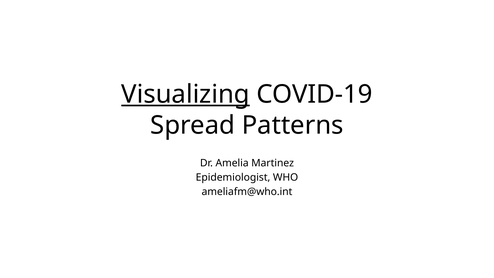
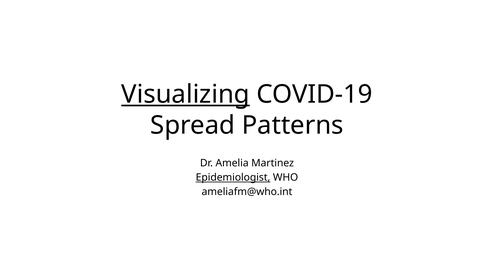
Epidemiologist underline: none -> present
